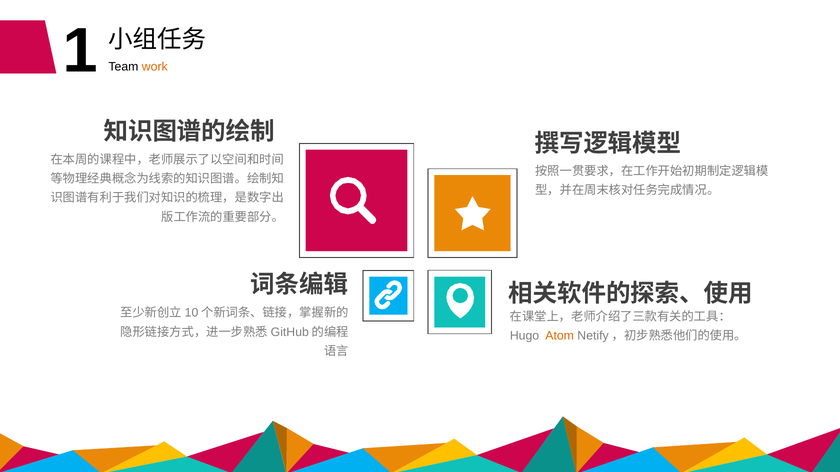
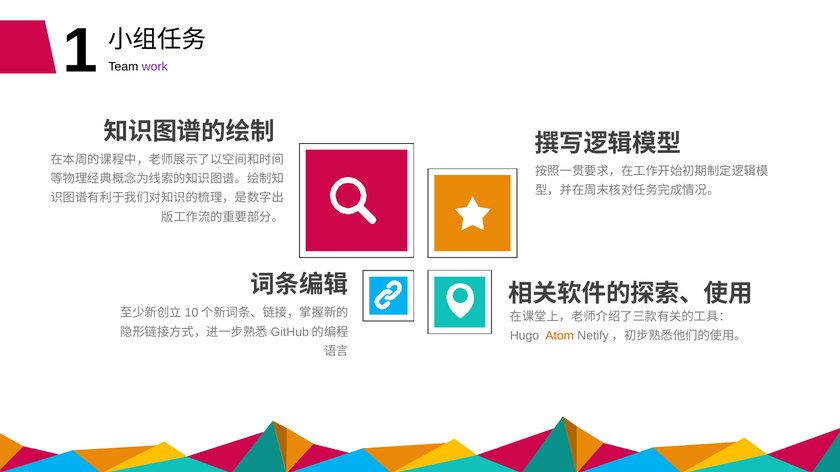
work colour: orange -> purple
